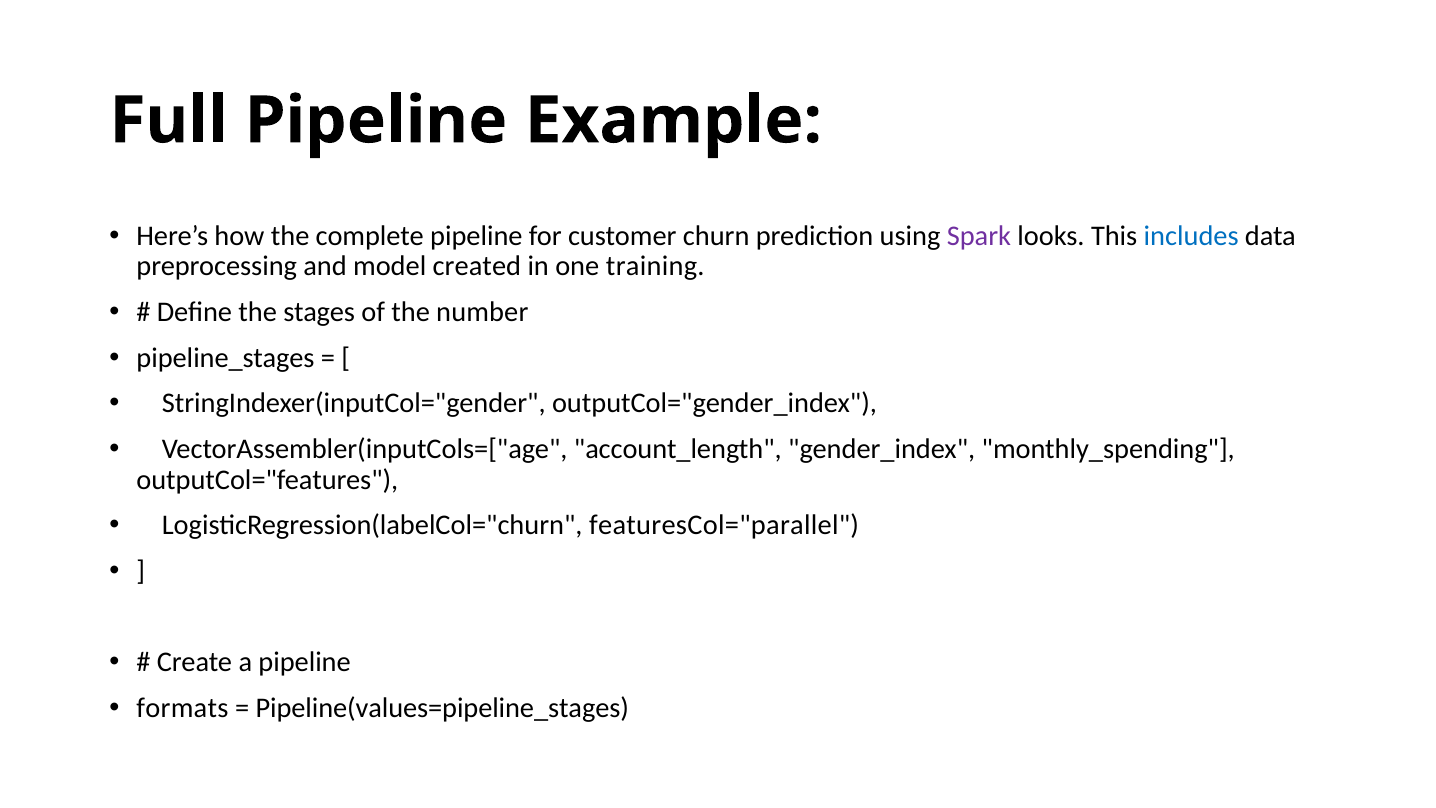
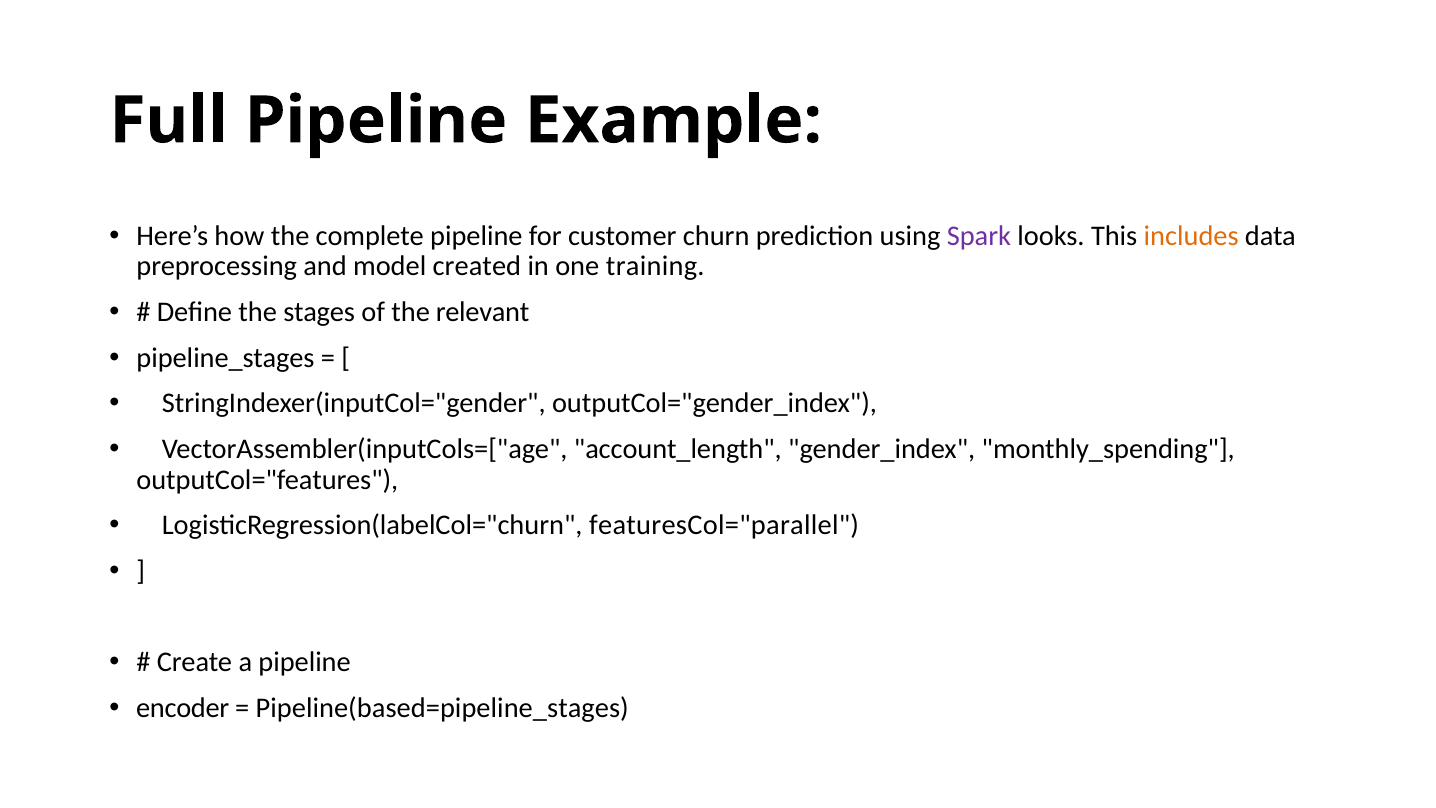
includes colour: blue -> orange
number: number -> relevant
formats: formats -> encoder
Pipeline(values=pipeline_stages: Pipeline(values=pipeline_stages -> Pipeline(based=pipeline_stages
